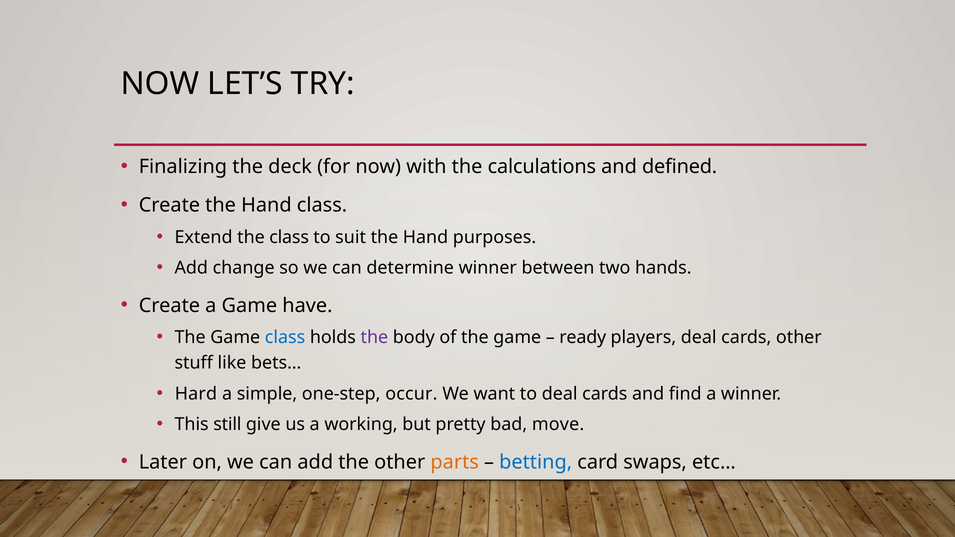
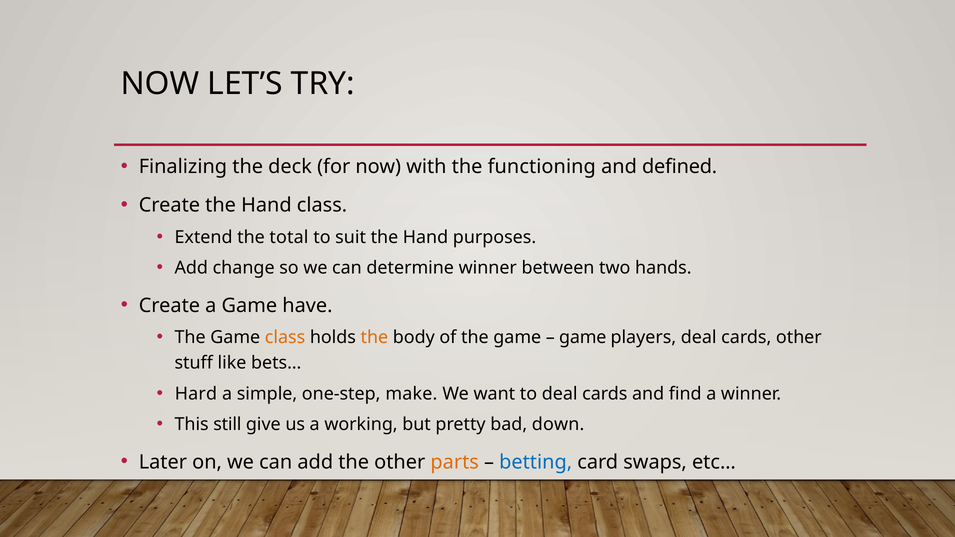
calculations: calculations -> functioning
the class: class -> total
class at (285, 337) colour: blue -> orange
the at (374, 337) colour: purple -> orange
ready at (583, 337): ready -> game
occur: occur -> make
move: move -> down
